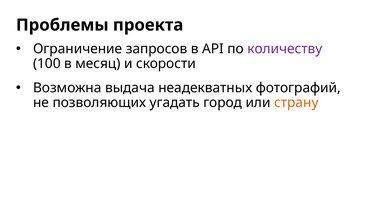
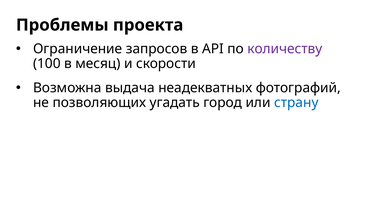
страну colour: orange -> blue
